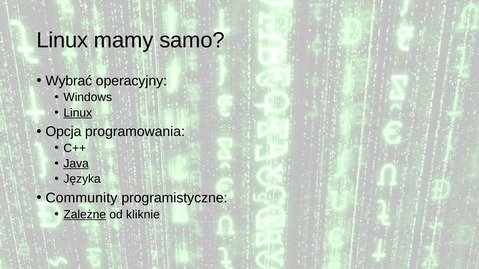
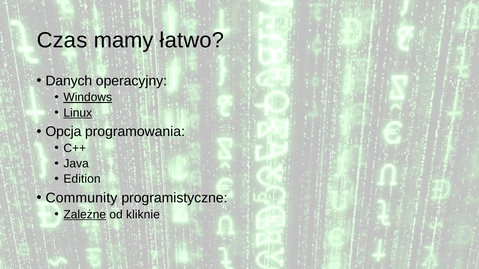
Linux at (62, 40): Linux -> Czas
samo: samo -> łatwo
Wybrać: Wybrać -> Danych
Windows underline: none -> present
Java underline: present -> none
Języka: Języka -> Edition
